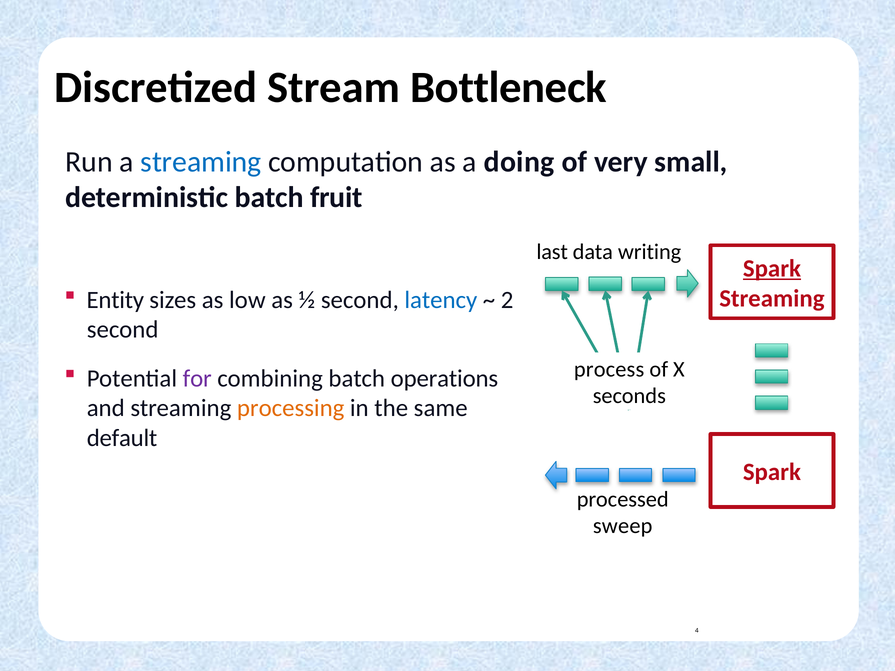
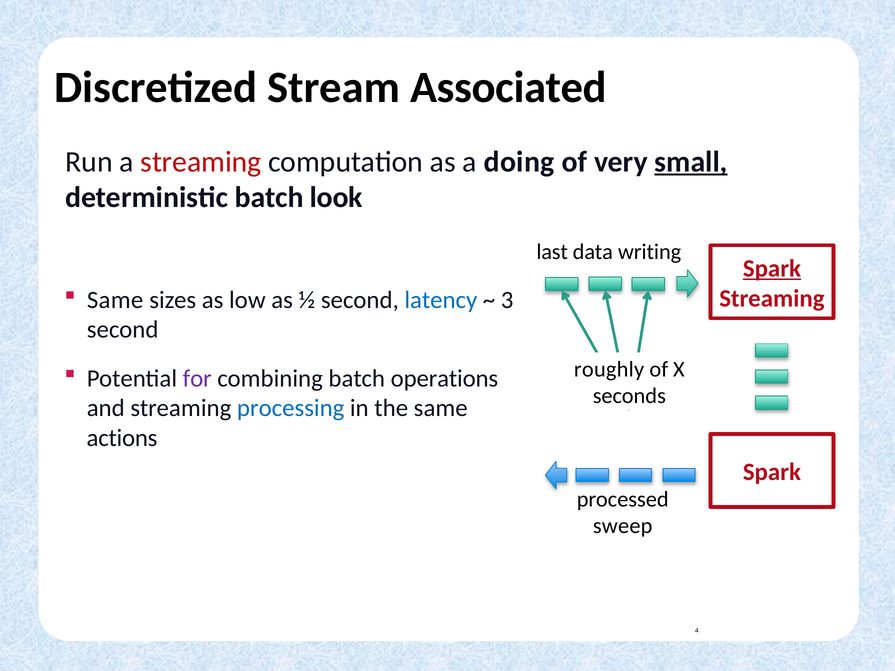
Bottleneck: Bottleneck -> Associated
streaming at (201, 162) colour: blue -> red
small underline: none -> present
fruit: fruit -> look
Entity at (115, 300): Entity -> Same
2: 2 -> 3
process: process -> roughly
processing colour: orange -> blue
default: default -> actions
